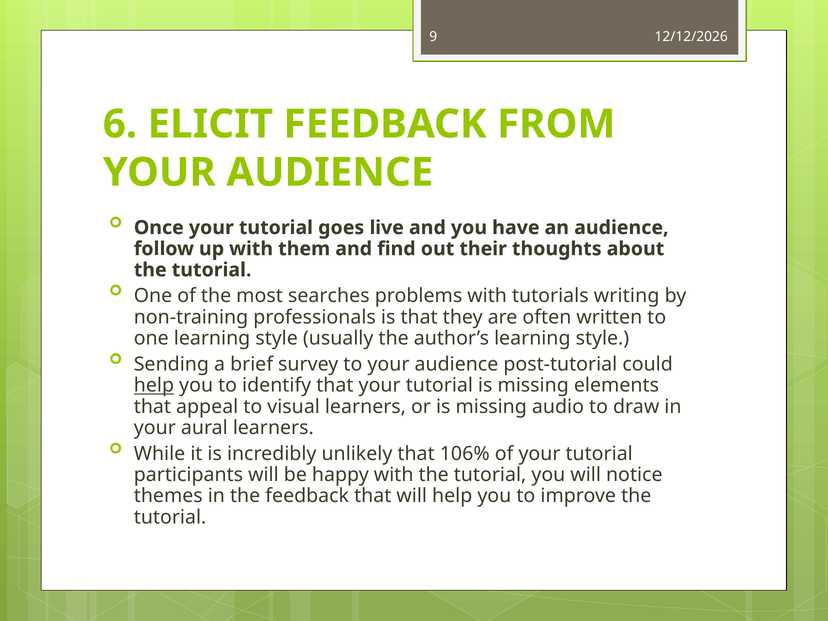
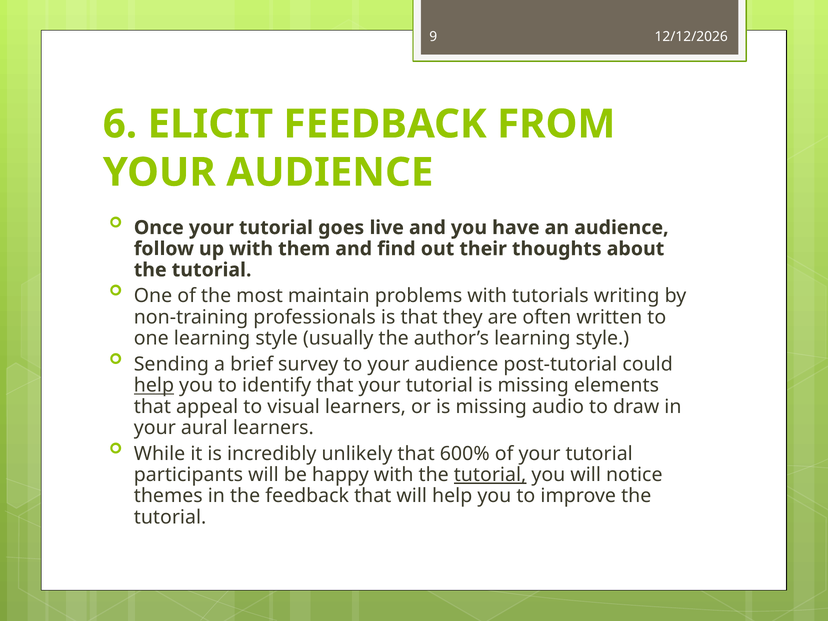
searches: searches -> maintain
106%: 106% -> 600%
tutorial at (490, 475) underline: none -> present
